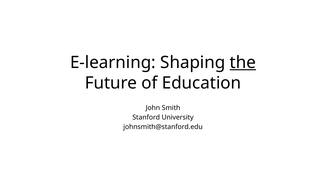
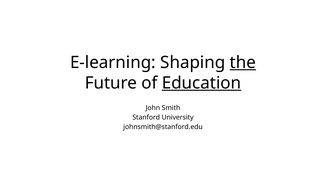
Education underline: none -> present
